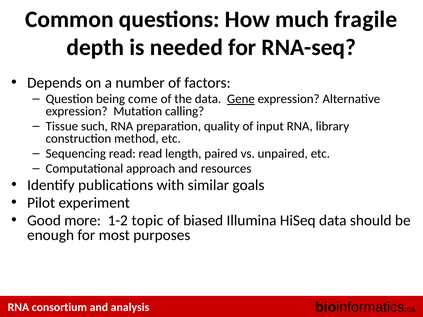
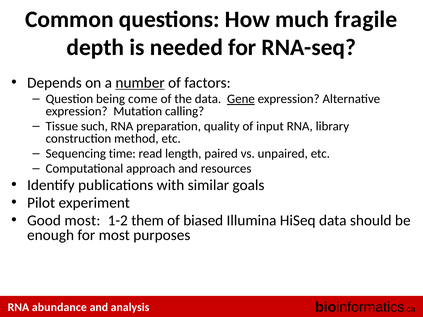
number underline: none -> present
Sequencing read: read -> time
Good more: more -> most
topic: topic -> them
consortium: consortium -> abundance
